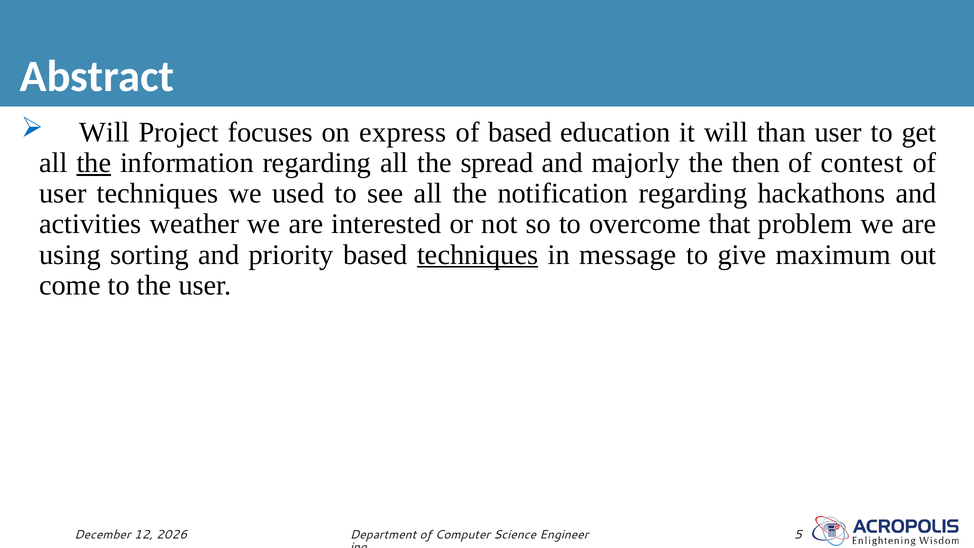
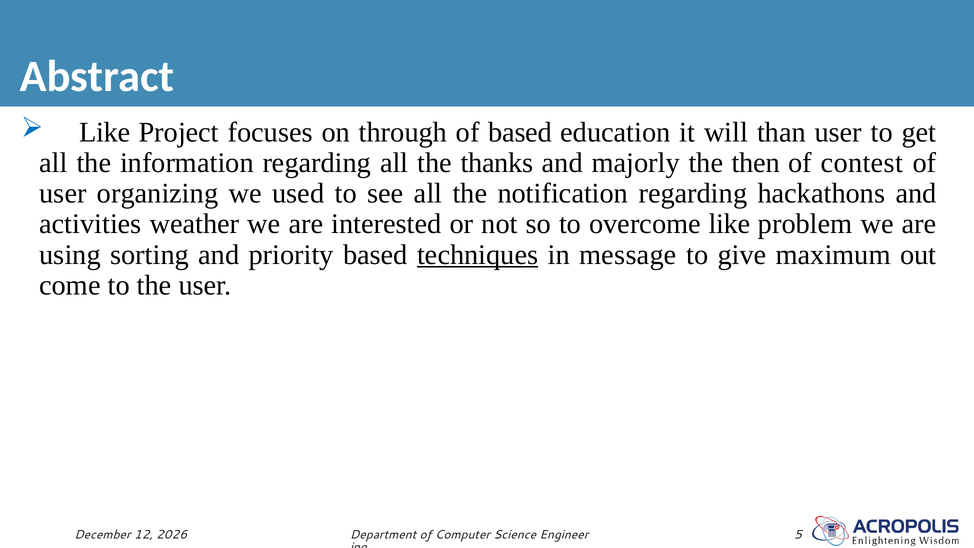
Will at (105, 132): Will -> Like
express: express -> through
the at (94, 163) underline: present -> none
spread: spread -> thanks
user techniques: techniques -> organizing
overcome that: that -> like
